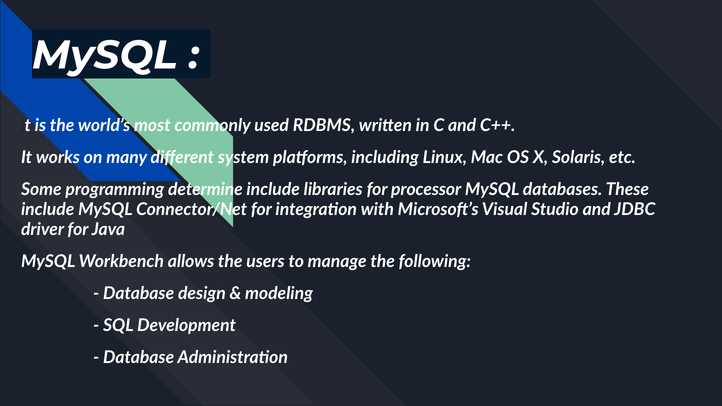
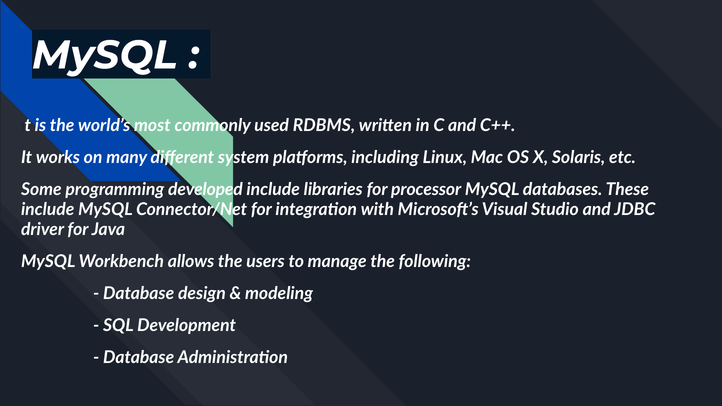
determine: determine -> developed
